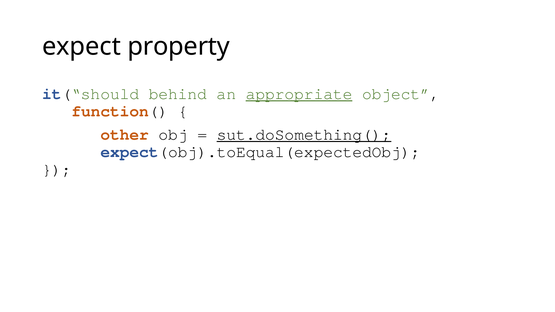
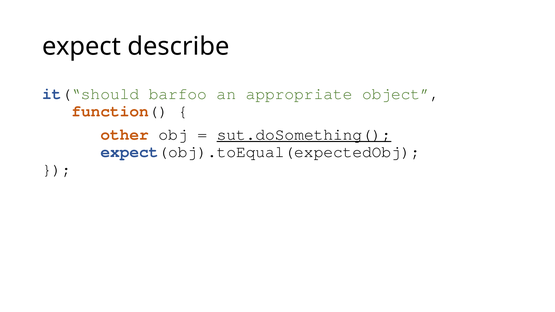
property: property -> describe
behind: behind -> barfoo
appropriate underline: present -> none
